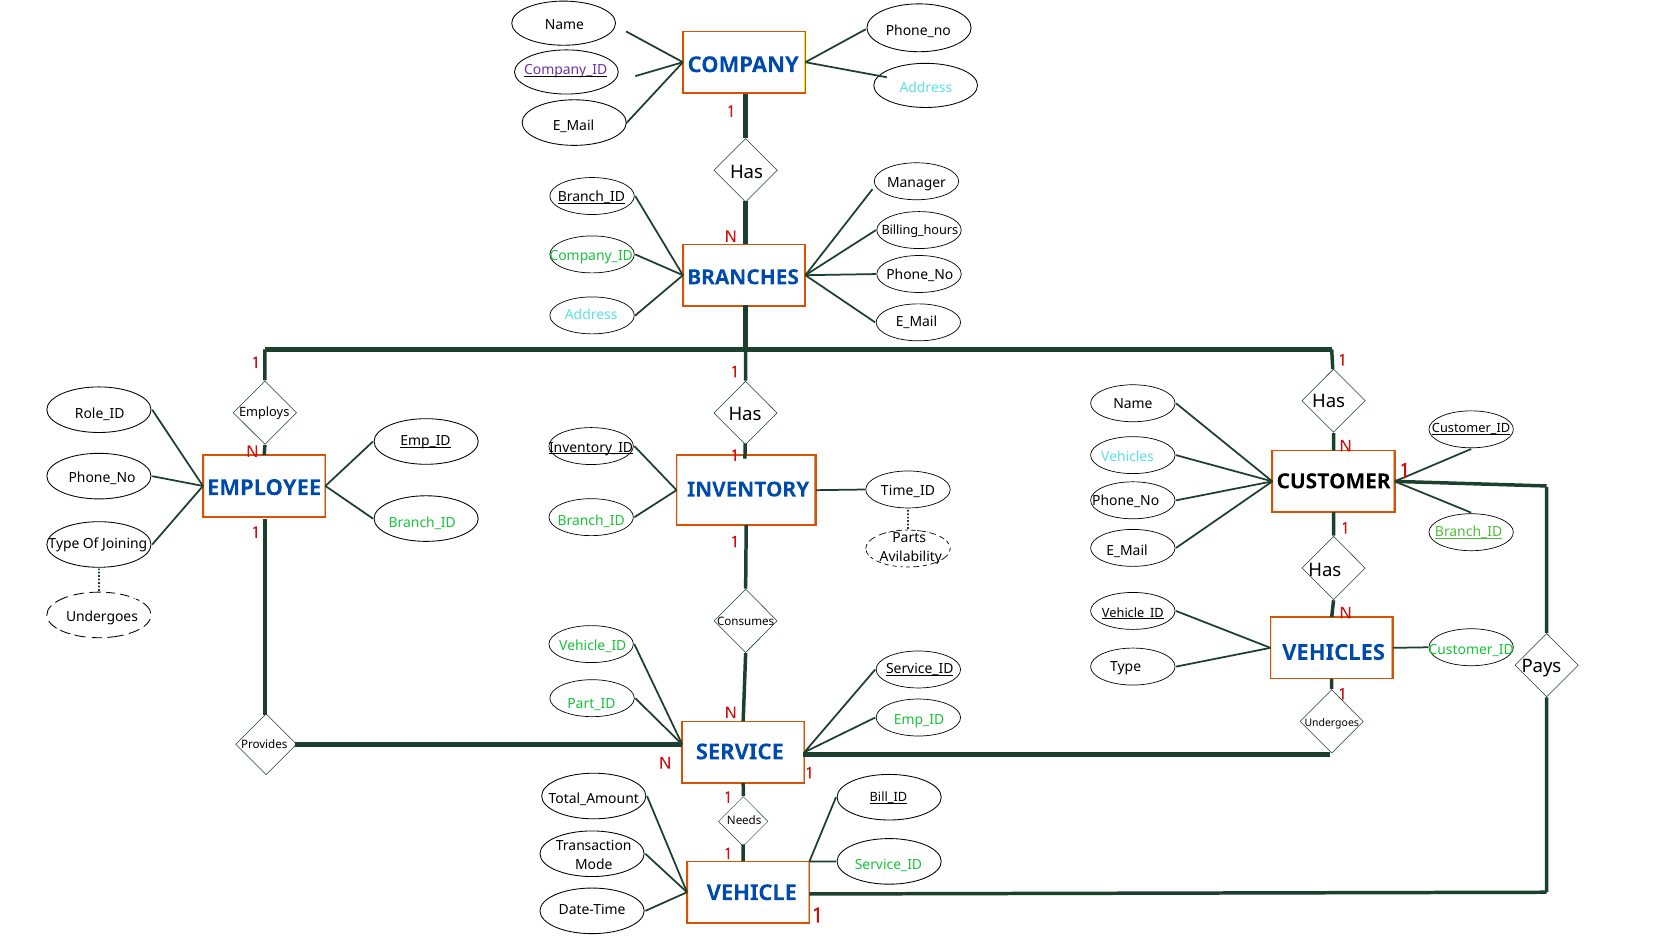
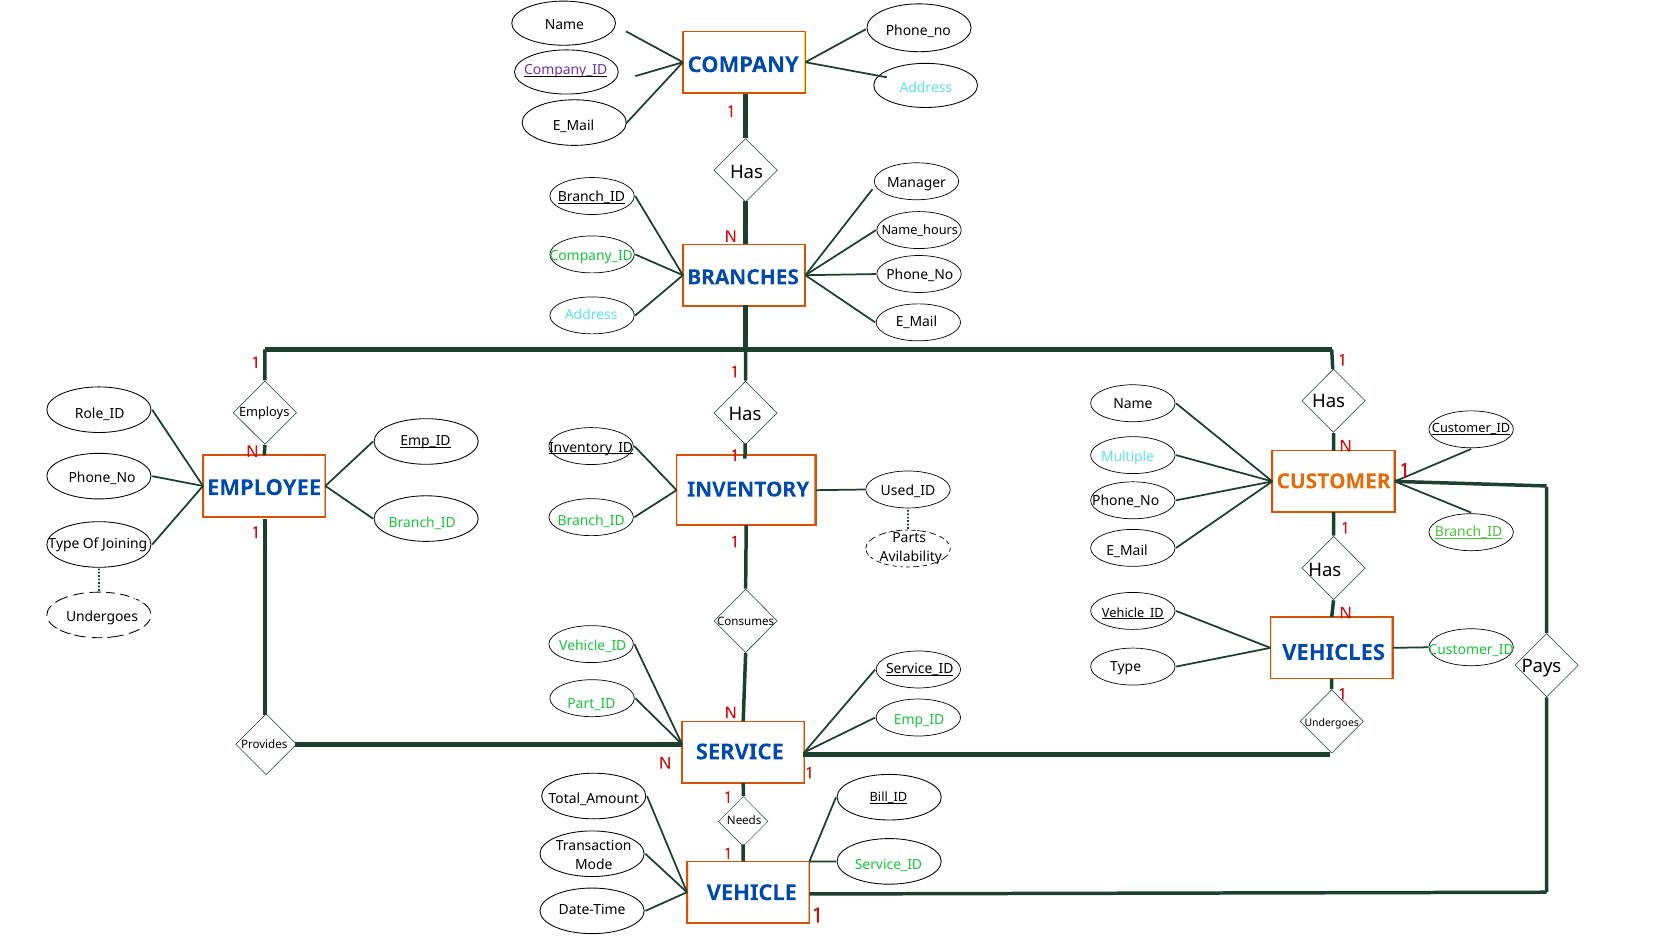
Billing_hours: Billing_hours -> Name_hours
Vehicles at (1128, 457): Vehicles -> Multiple
CUSTOMER colour: black -> orange
Time_ID: Time_ID -> Used_ID
